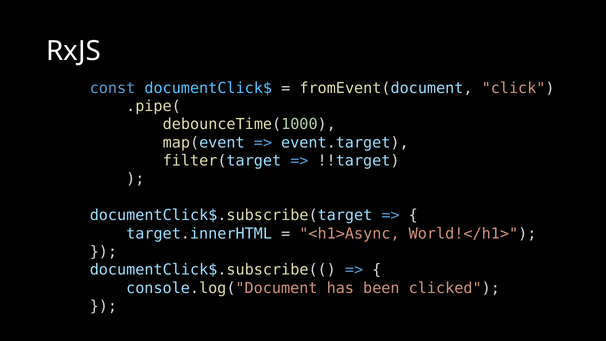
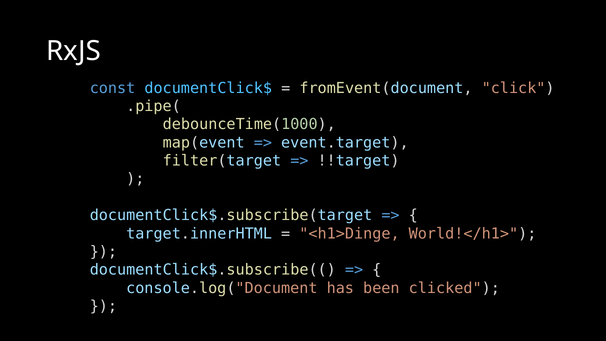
<h1>Async: <h1>Async -> <h1>Dinge
